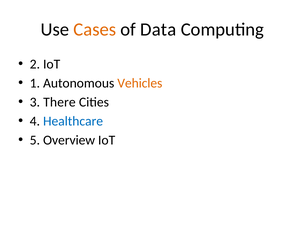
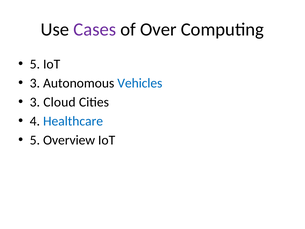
Cases colour: orange -> purple
Data: Data -> Over
2 at (35, 64): 2 -> 5
1 at (35, 83): 1 -> 3
Vehicles colour: orange -> blue
There: There -> Cloud
